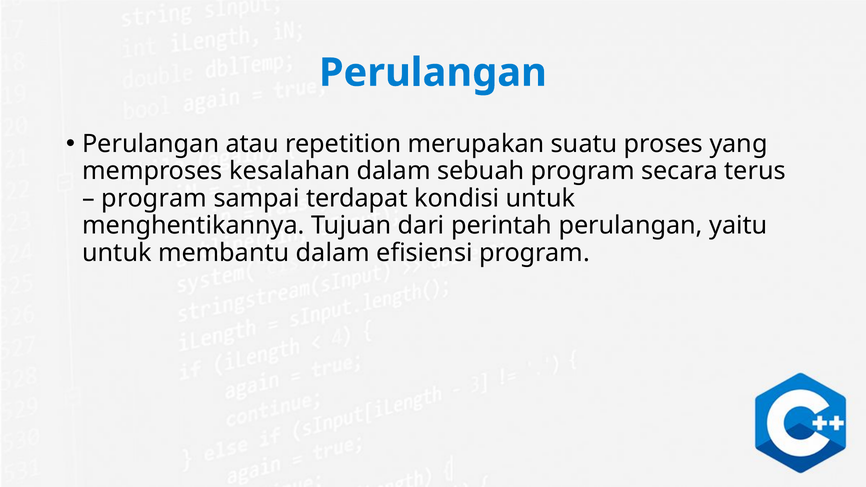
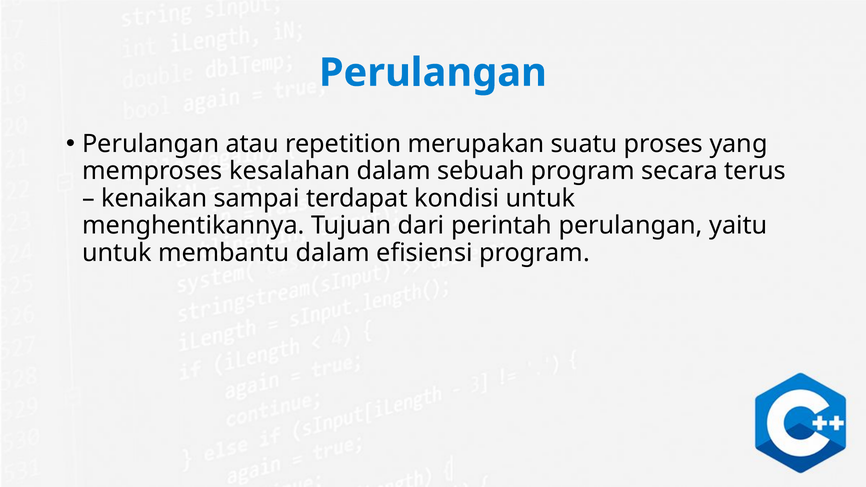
program at (154, 198): program -> kenaikan
